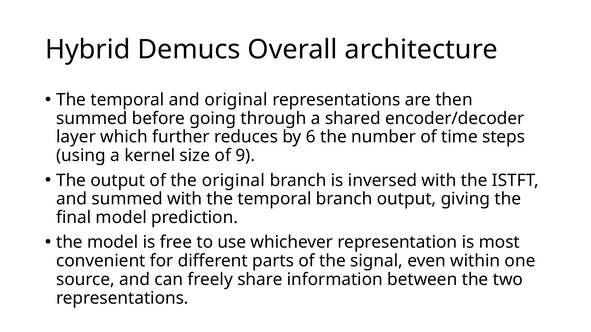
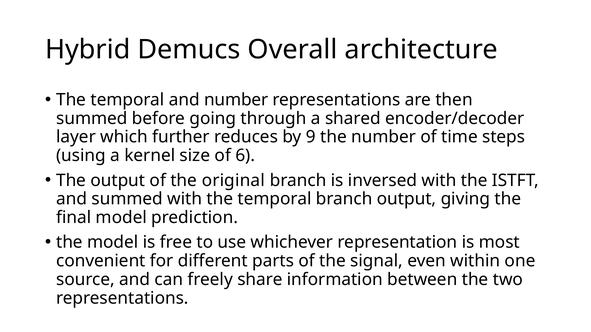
and original: original -> number
6: 6 -> 9
9: 9 -> 6
